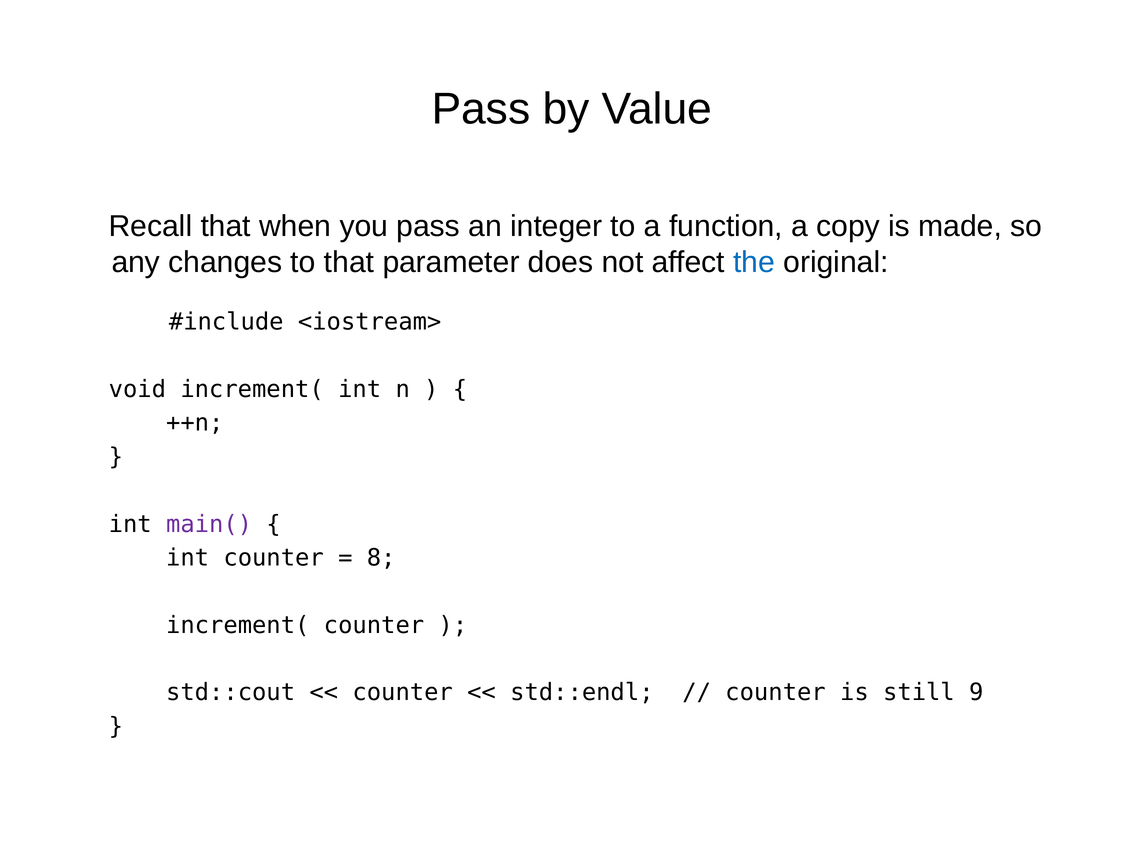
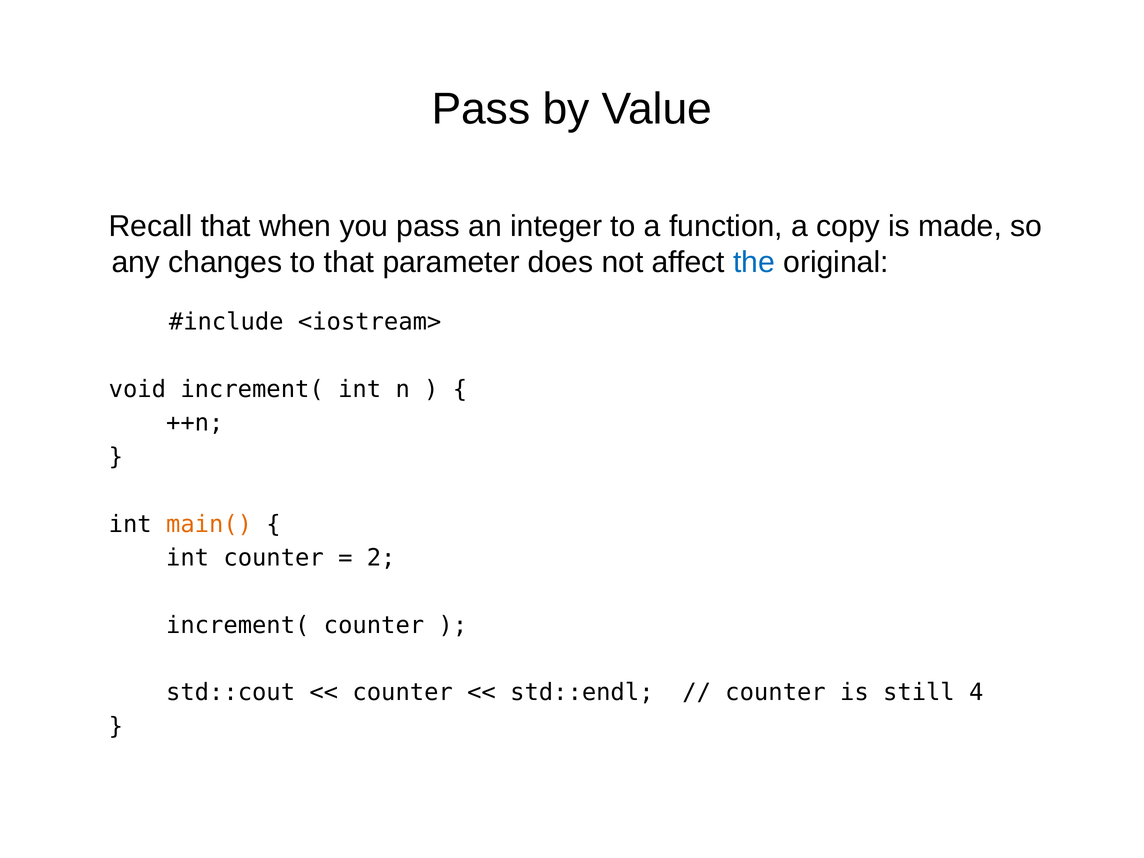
main( colour: purple -> orange
8: 8 -> 2
9: 9 -> 4
